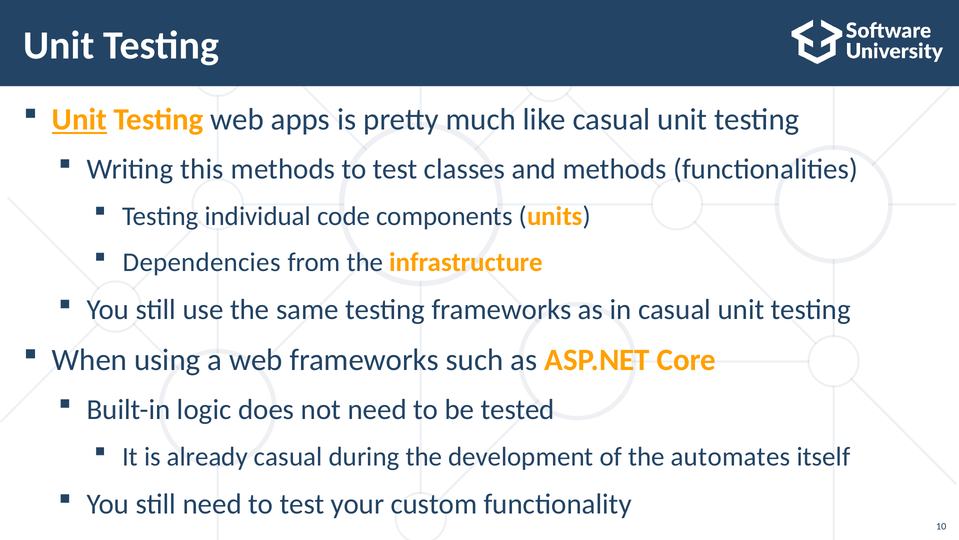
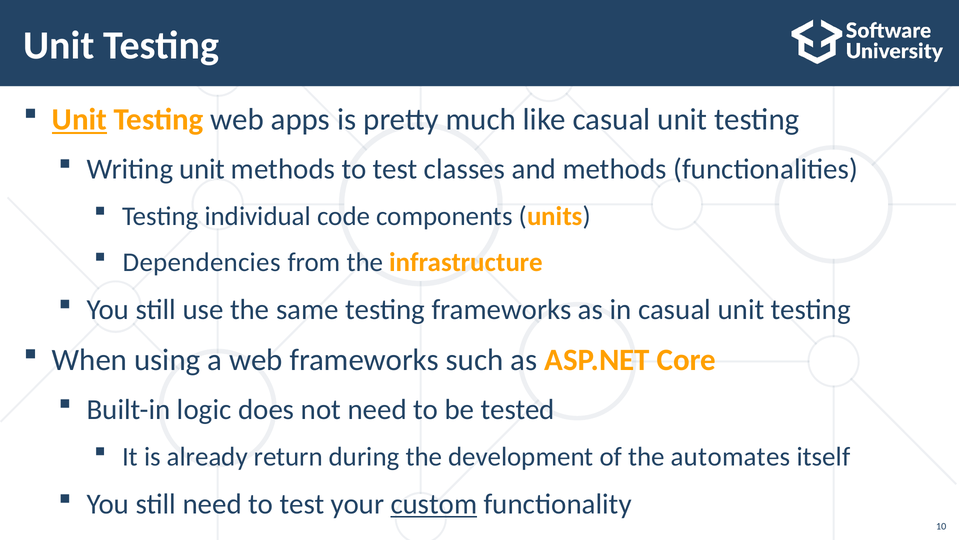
Writing this: this -> unit
already casual: casual -> return
custom underline: none -> present
